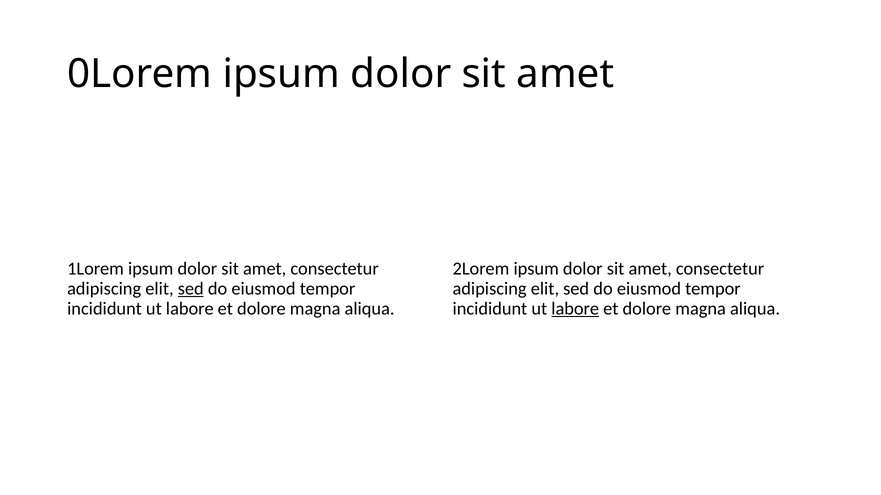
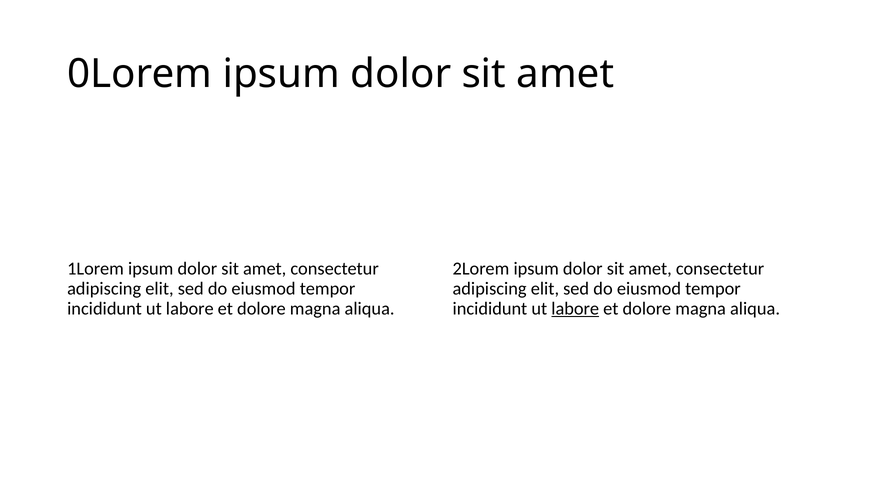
sed at (191, 289) underline: present -> none
